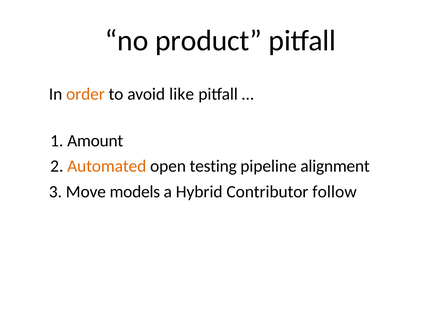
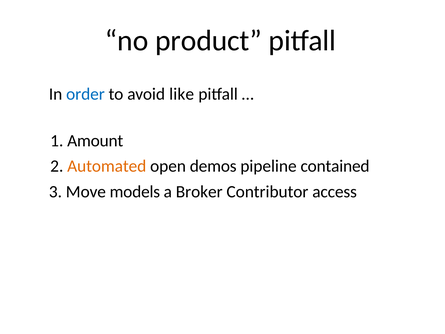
order colour: orange -> blue
testing: testing -> demos
alignment: alignment -> contained
Hybrid: Hybrid -> Broker
follow: follow -> access
